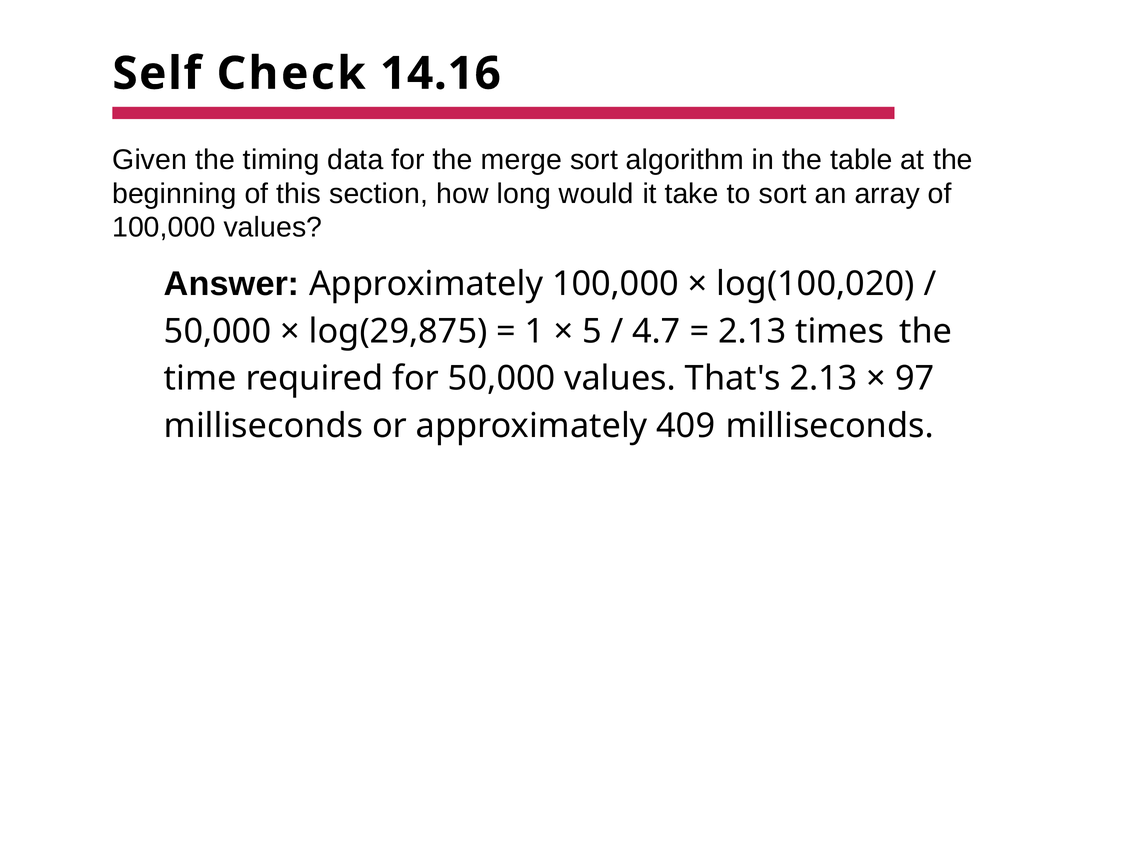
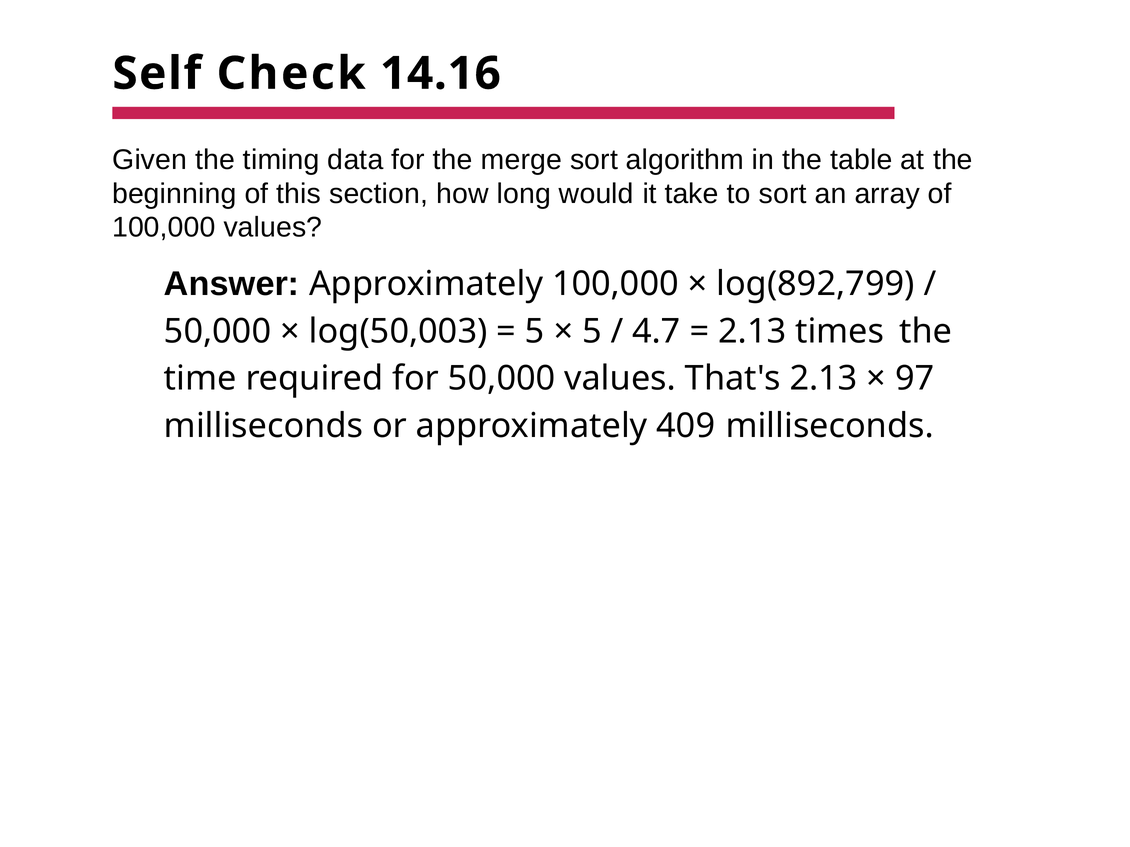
log(100,020: log(100,020 -> log(892,799
log(29,875: log(29,875 -> log(50,003
1 at (535, 331): 1 -> 5
